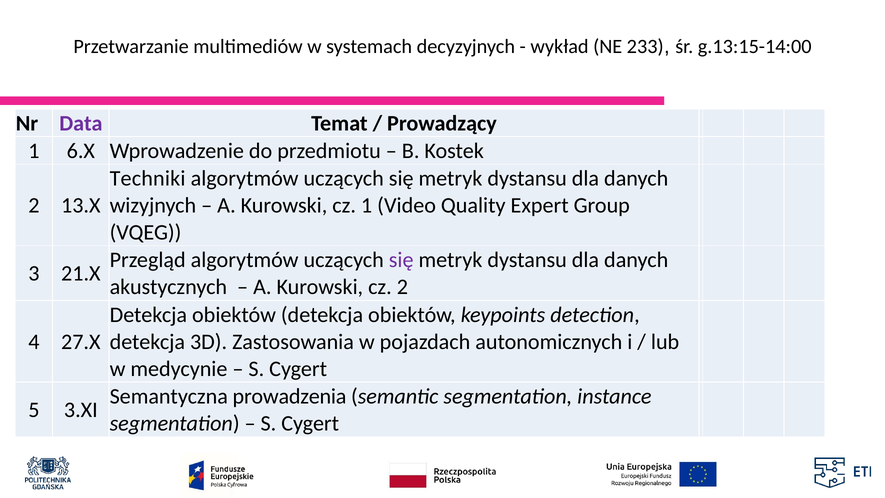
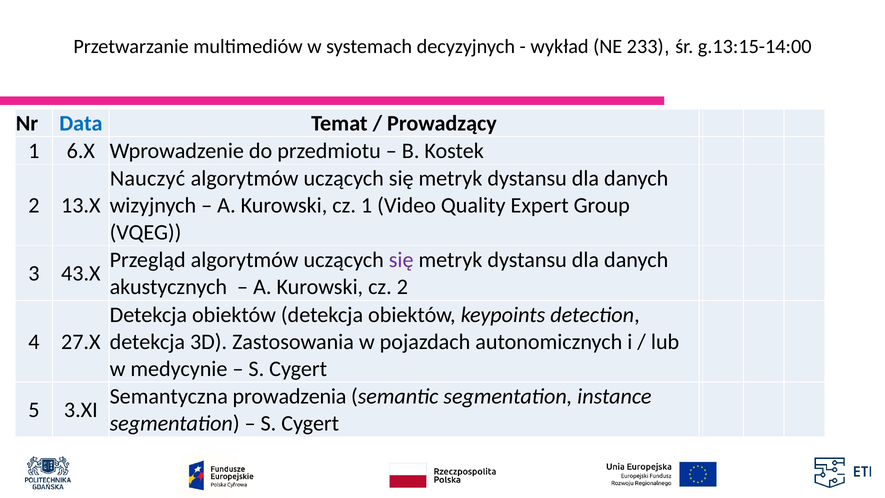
Data colour: purple -> blue
Techniki: Techniki -> Nauczyć
21.X: 21.X -> 43.X
